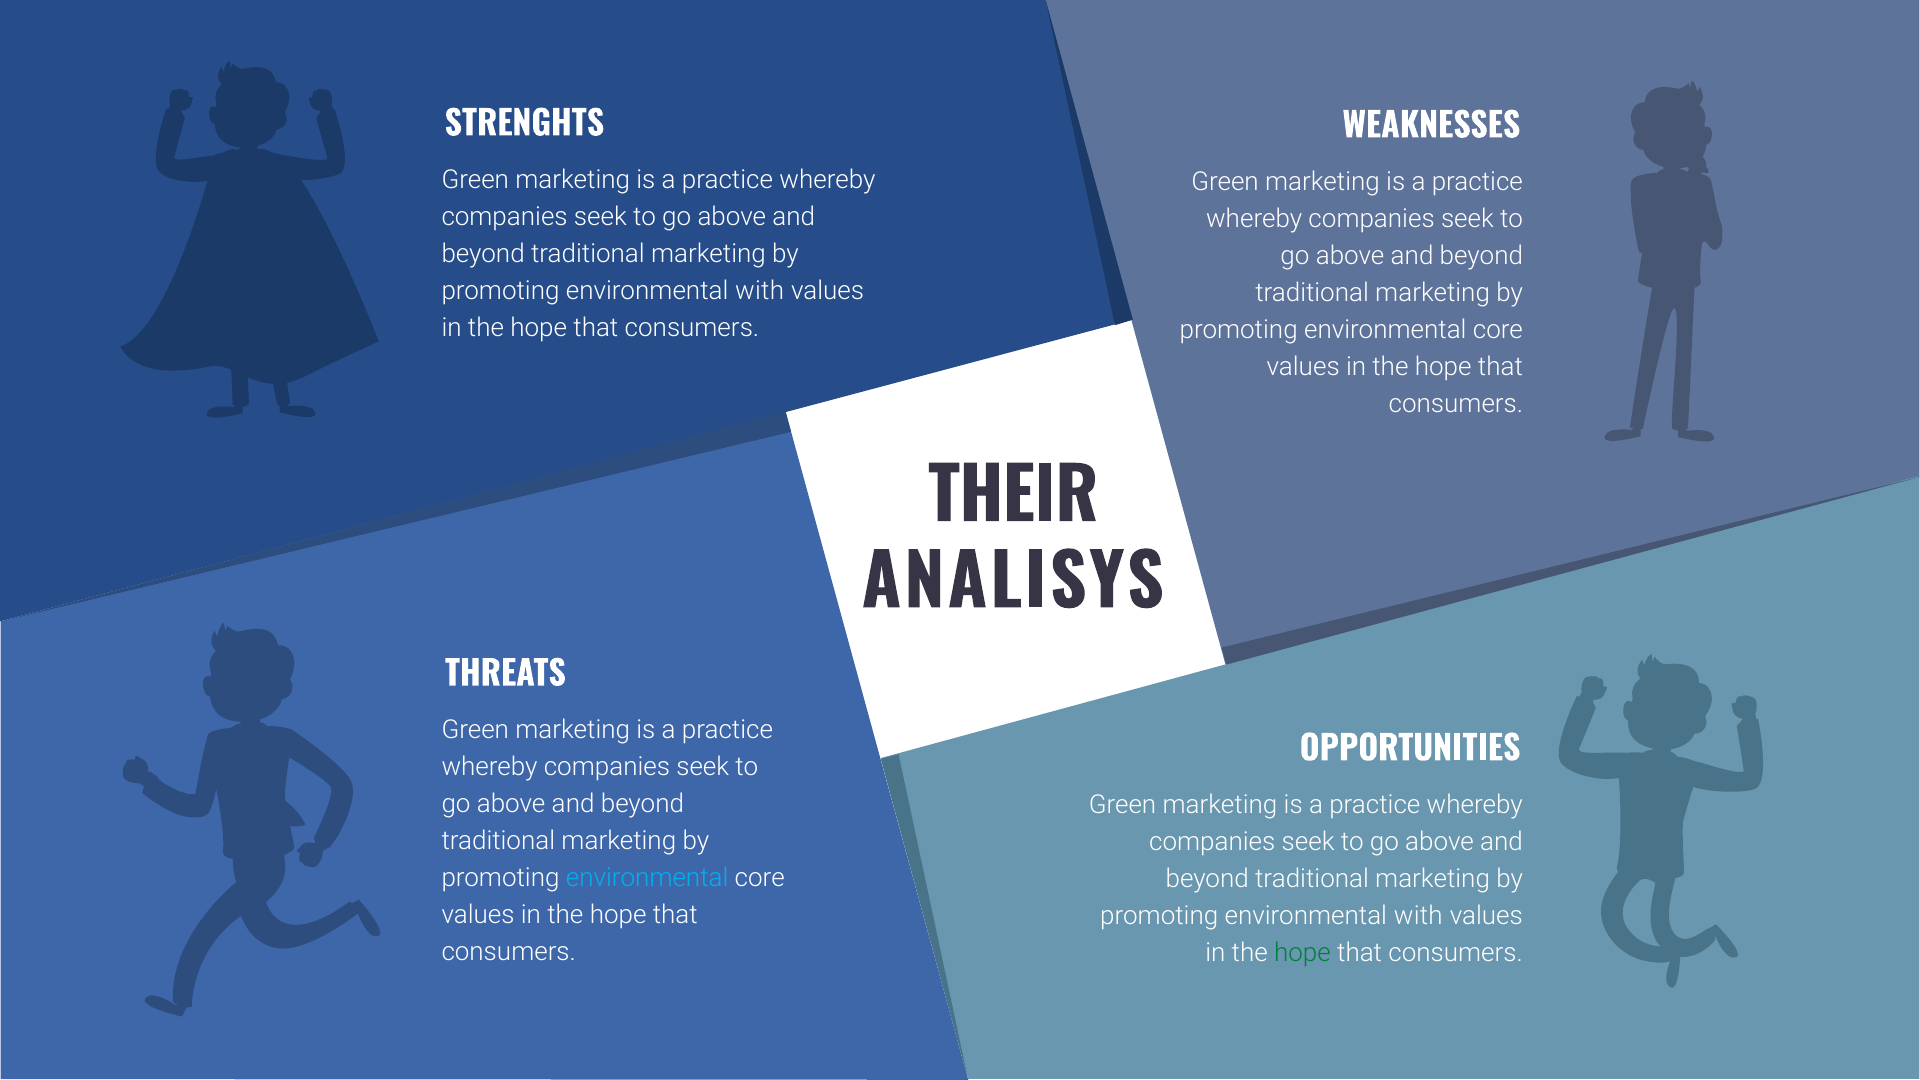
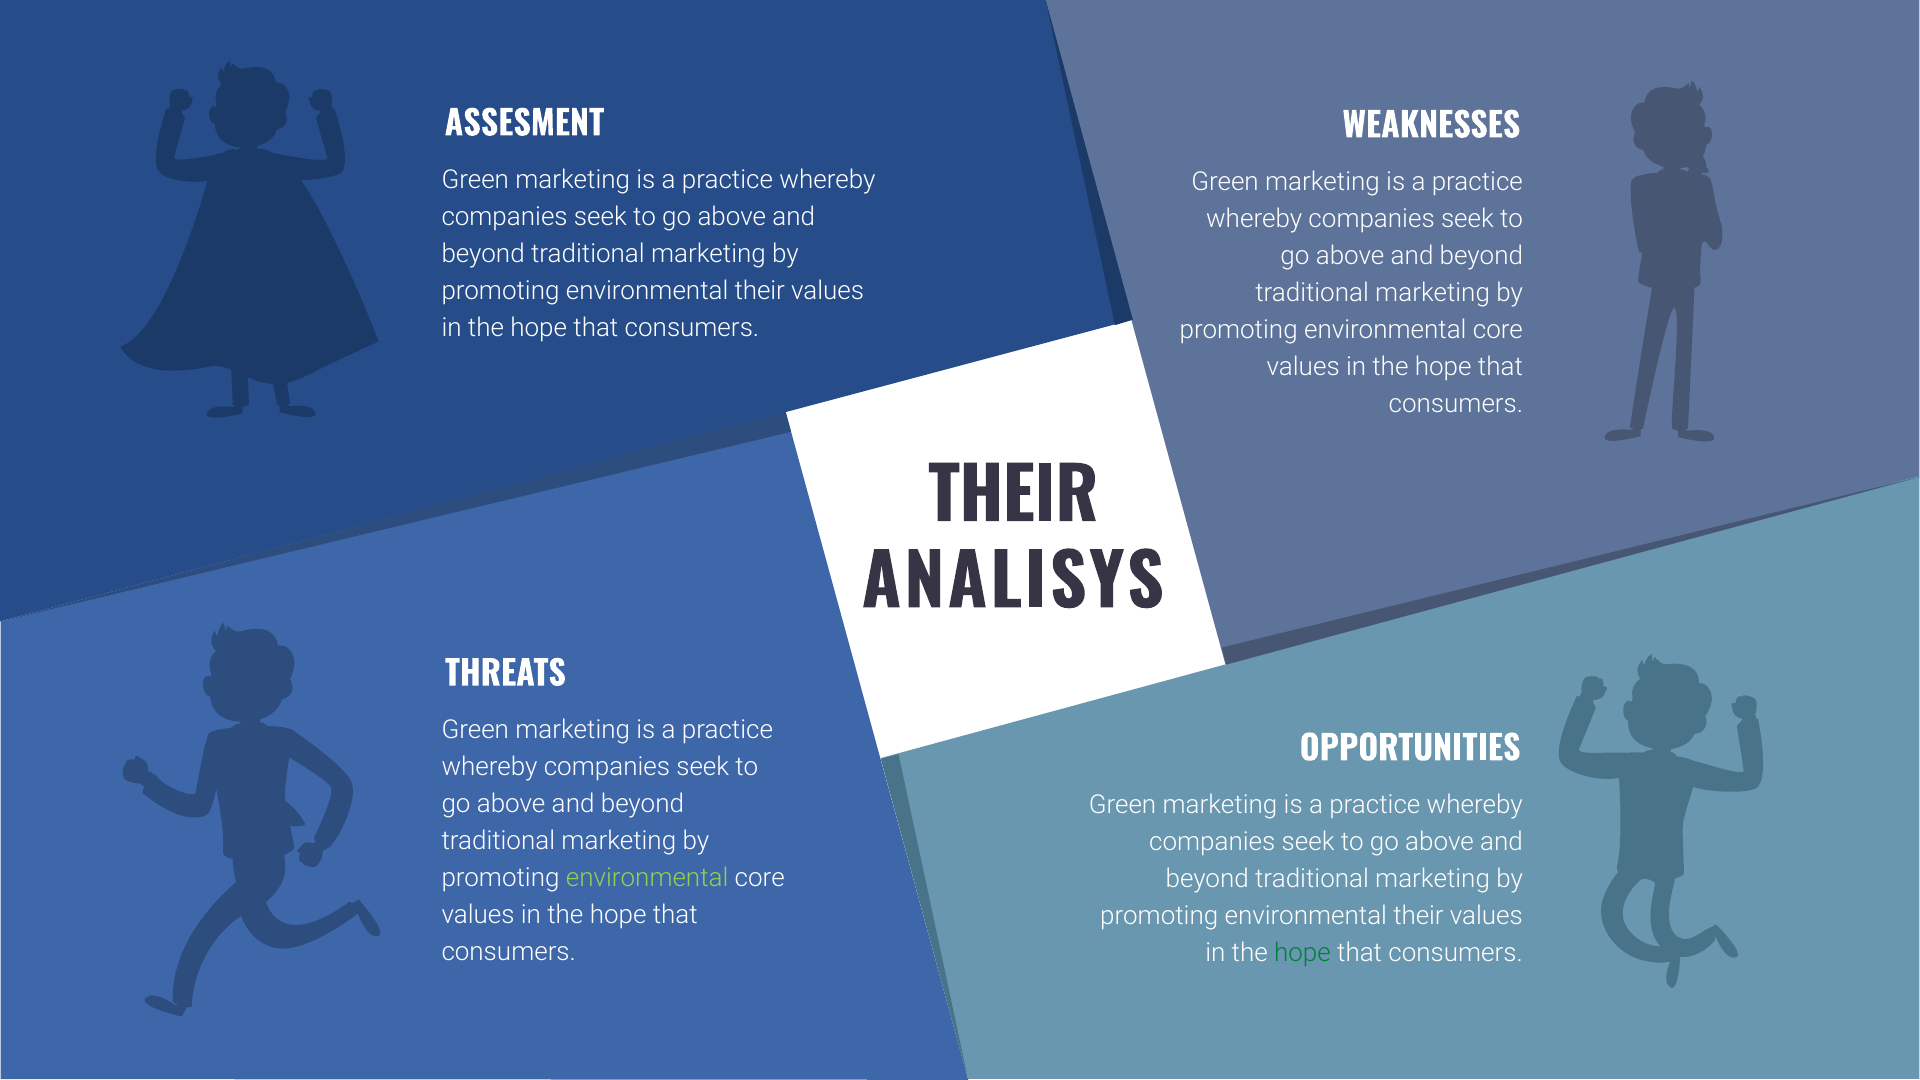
STRENGHTS: STRENGHTS -> ASSESMENT
with at (760, 291): with -> their
environmental at (647, 878) colour: light blue -> light green
with at (1418, 916): with -> their
